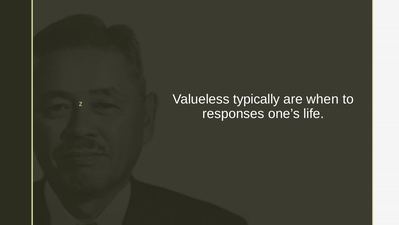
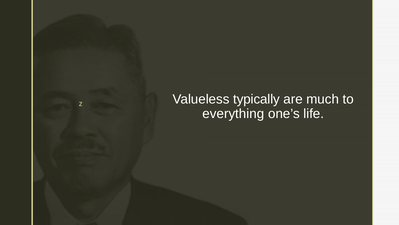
when: when -> much
responses: responses -> everything
